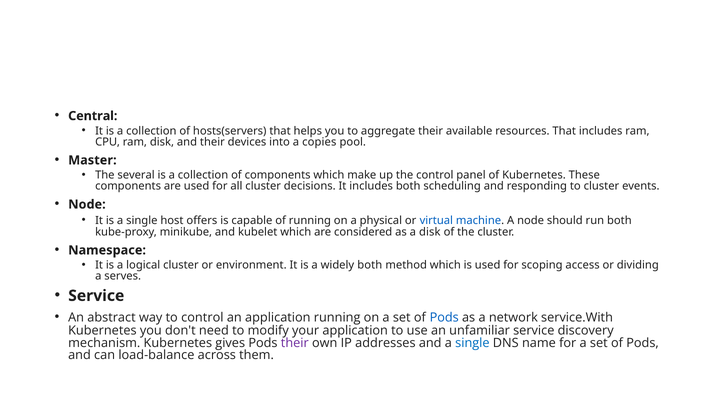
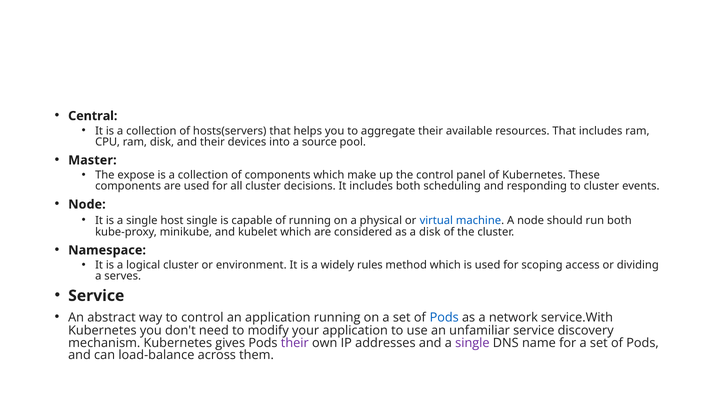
copies: copies -> source
several: several -> expose
host offers: offers -> single
widely both: both -> rules
single at (472, 343) colour: blue -> purple
